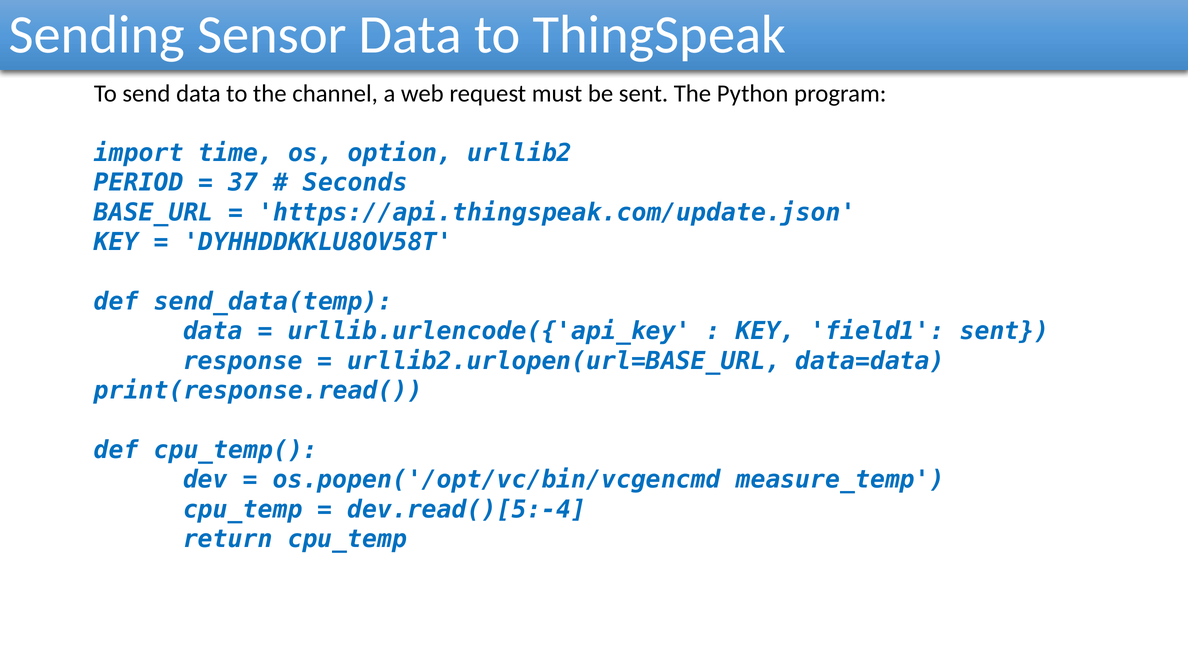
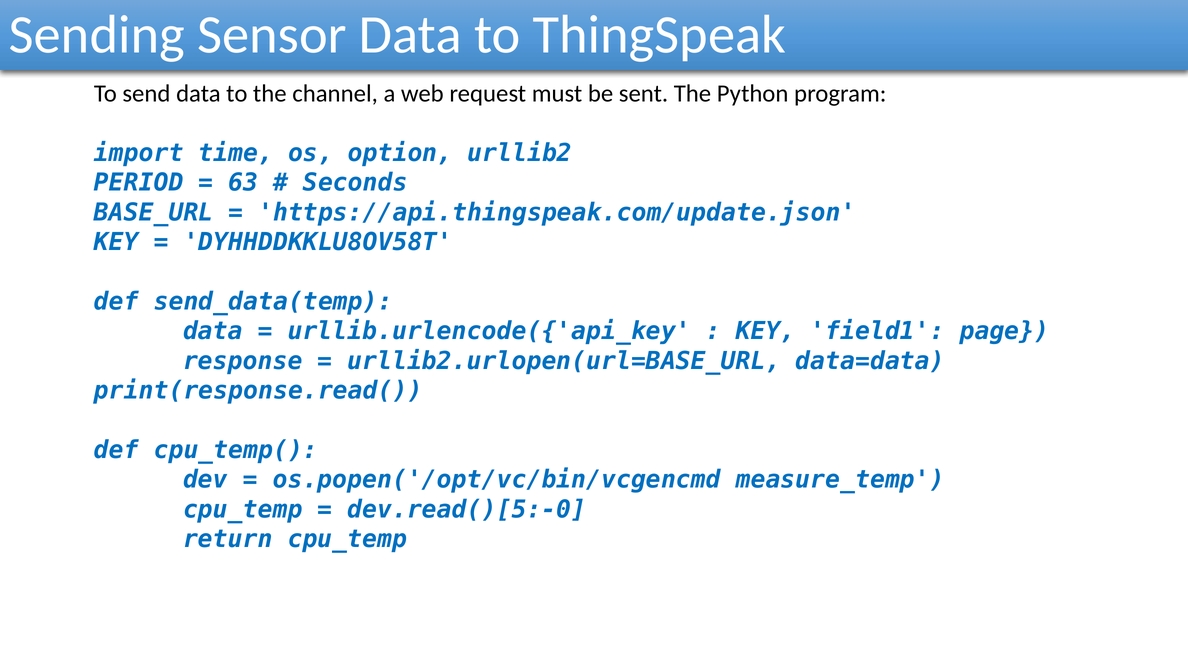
37: 37 -> 63
field1 sent: sent -> page
dev.read()[5:-4: dev.read()[5:-4 -> dev.read()[5:-0
